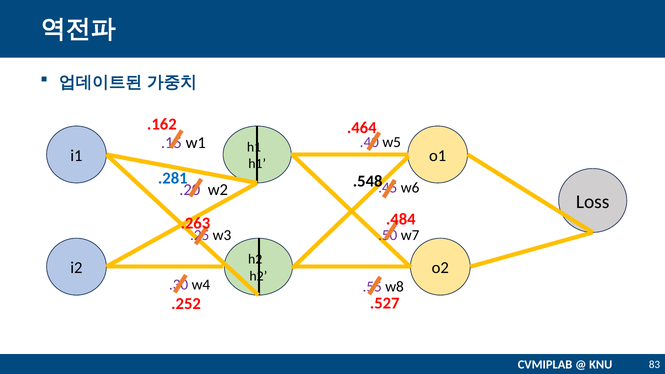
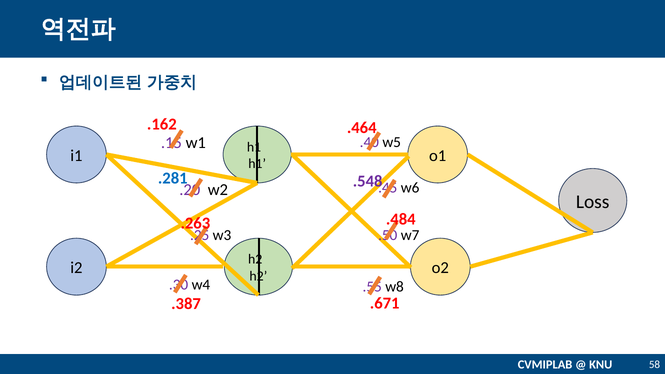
.548 colour: black -> purple
.527: .527 -> .671
.252: .252 -> .387
83: 83 -> 58
